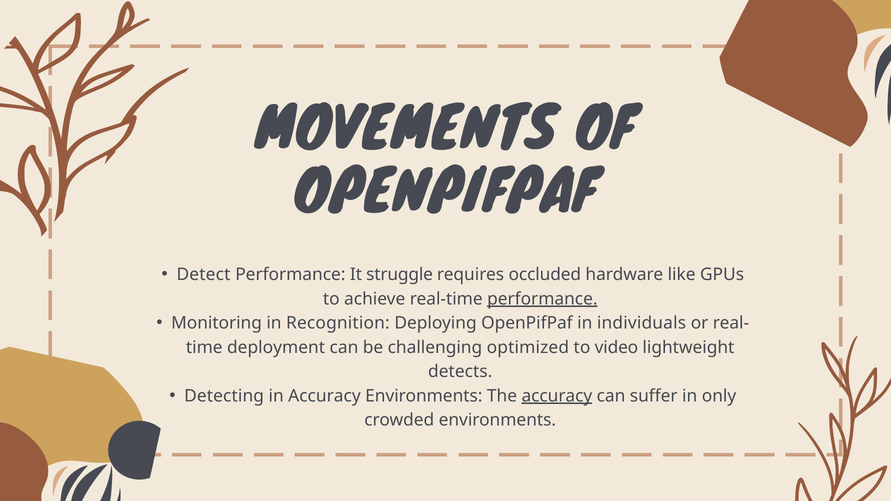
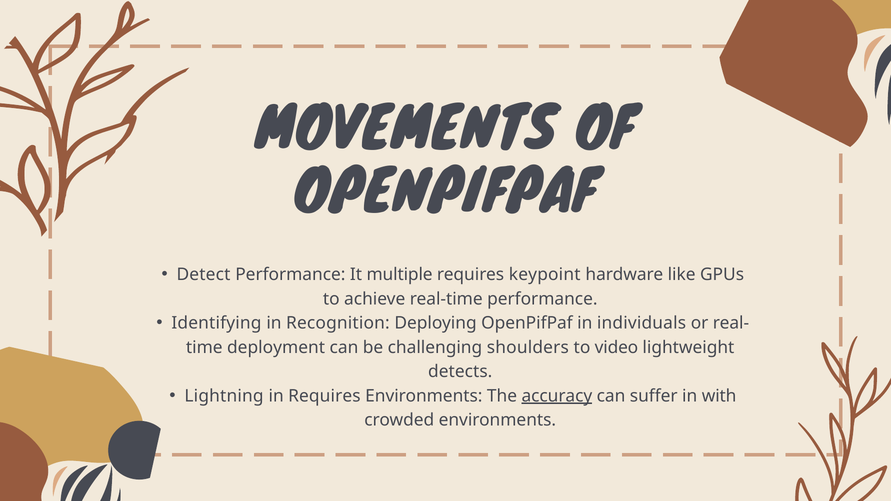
struggle: struggle -> multiple
occluded: occluded -> keypoint
performance at (542, 299) underline: present -> none
Monitoring: Monitoring -> Identifying
optimized: optimized -> shoulders
Detecting: Detecting -> Lightning
in Accuracy: Accuracy -> Requires
only: only -> with
